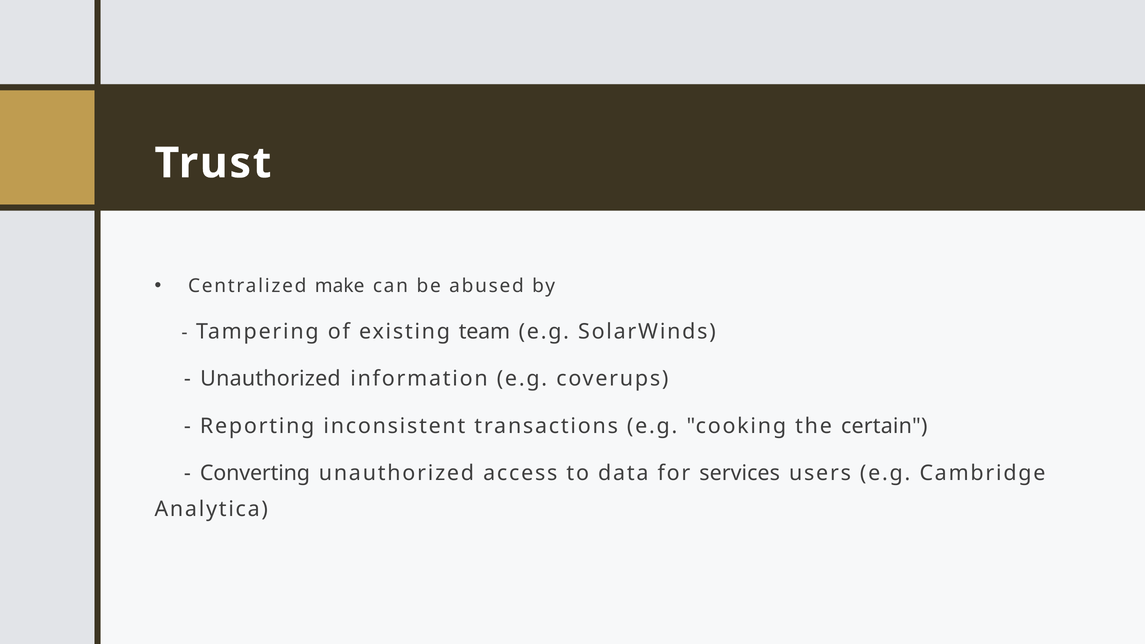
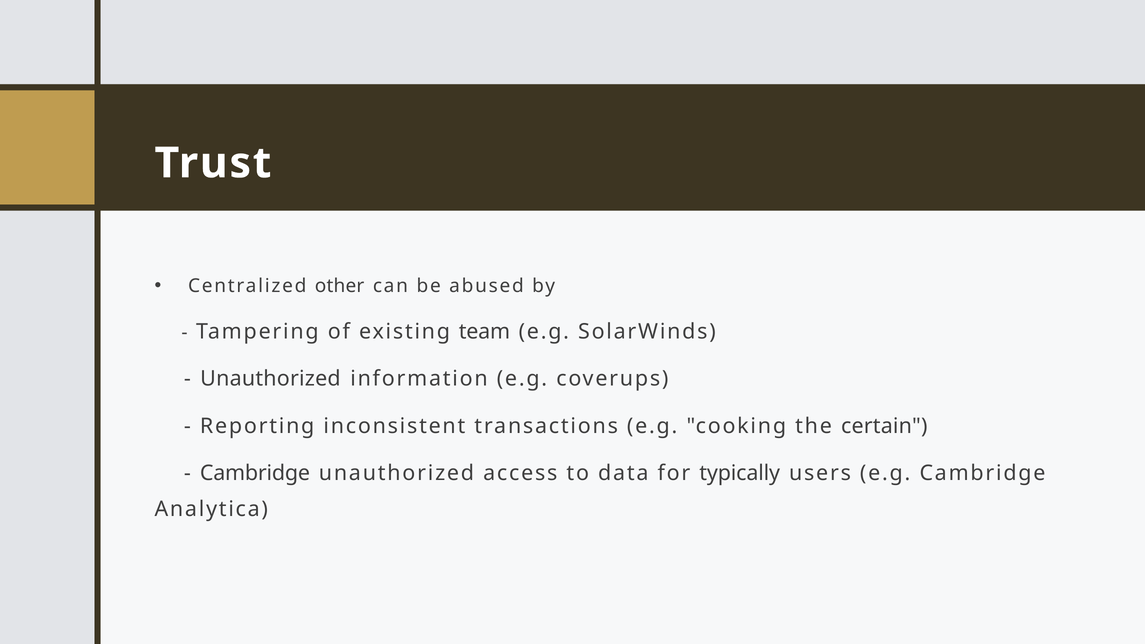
make: make -> other
Converting at (255, 473): Converting -> Cambridge
services: services -> typically
